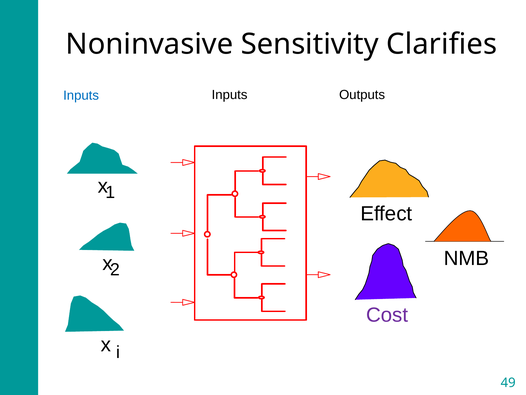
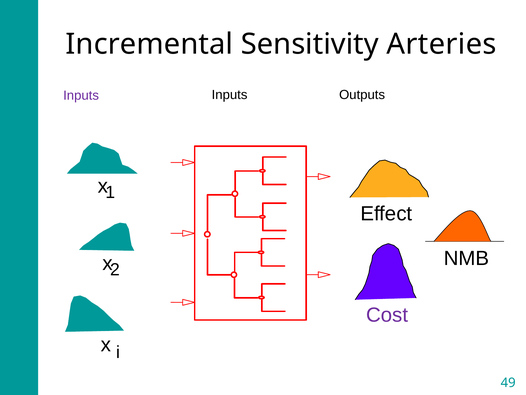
Noninvasive: Noninvasive -> Incremental
Clarifies: Clarifies -> Arteries
Inputs at (81, 95) colour: blue -> purple
